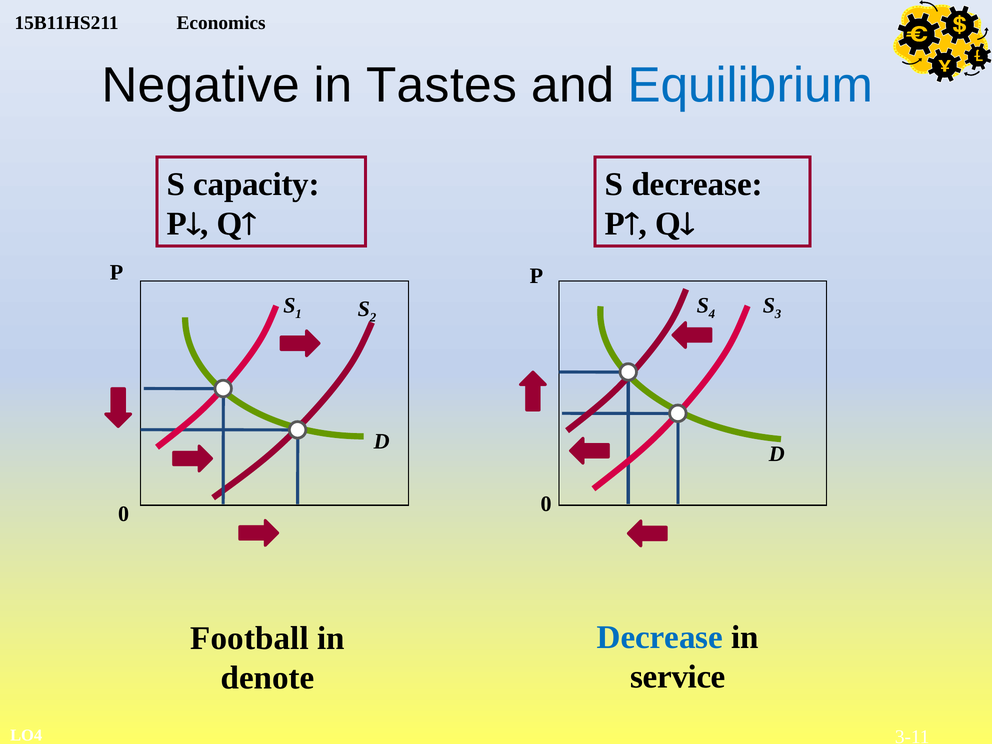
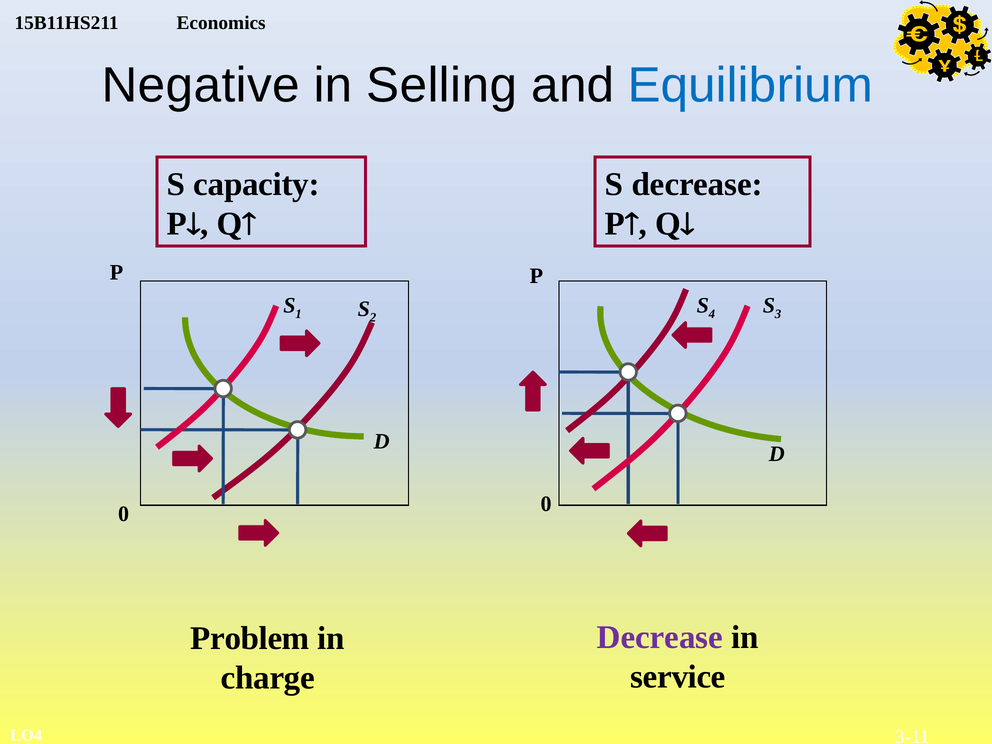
Tastes: Tastes -> Selling
Decrease at (660, 637) colour: blue -> purple
Football: Football -> Problem
denote: denote -> charge
